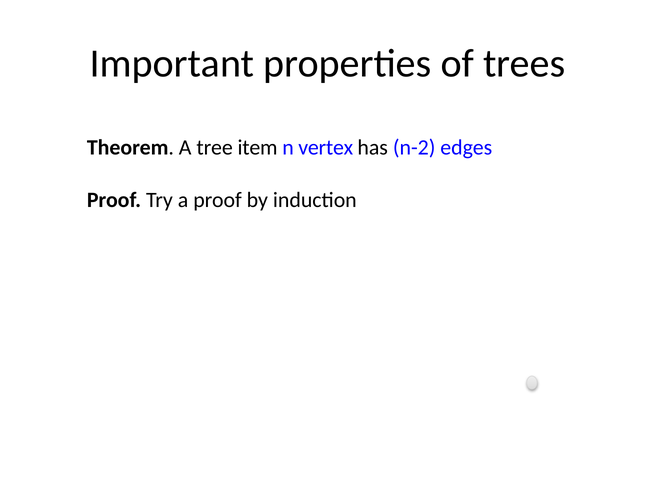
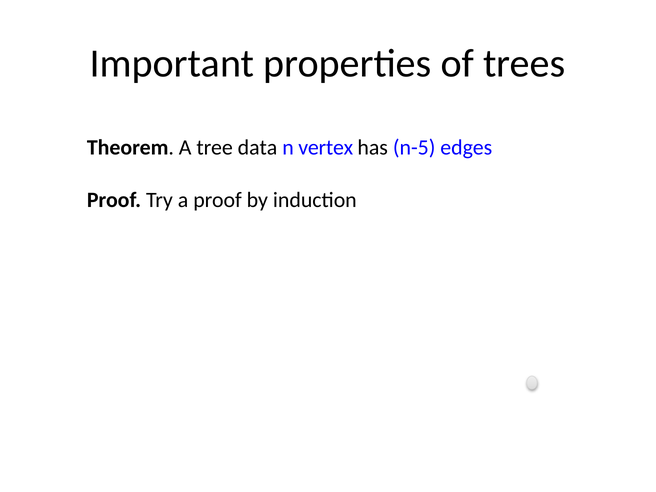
item: item -> data
n-2: n-2 -> n-5
